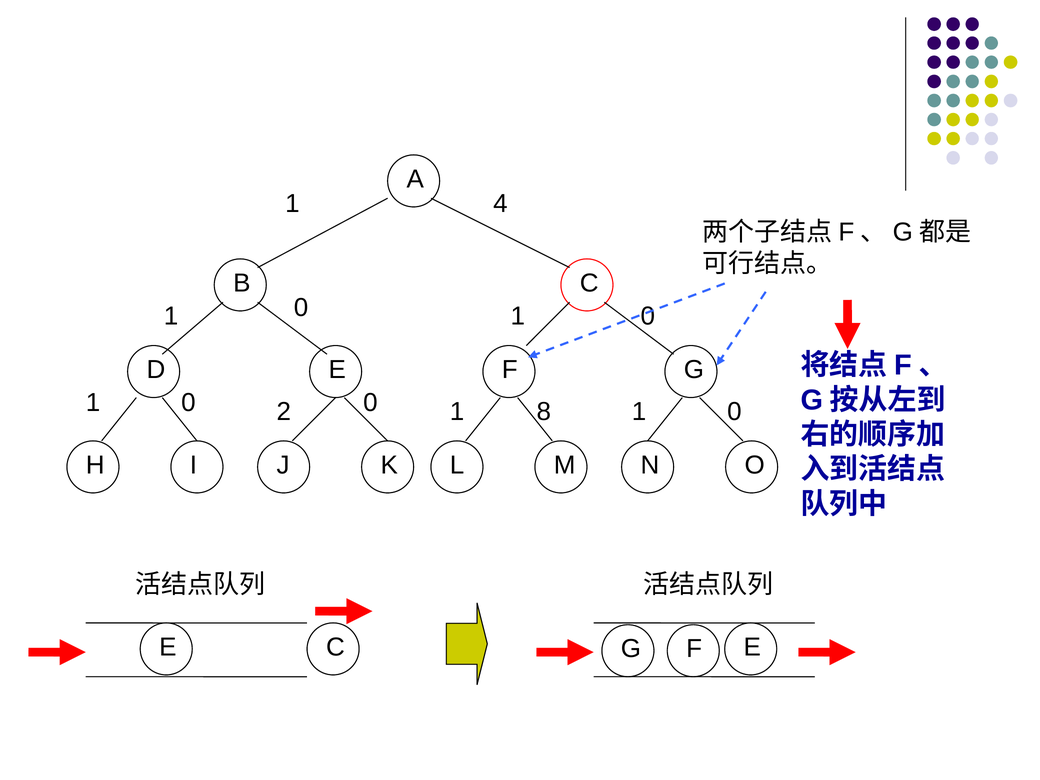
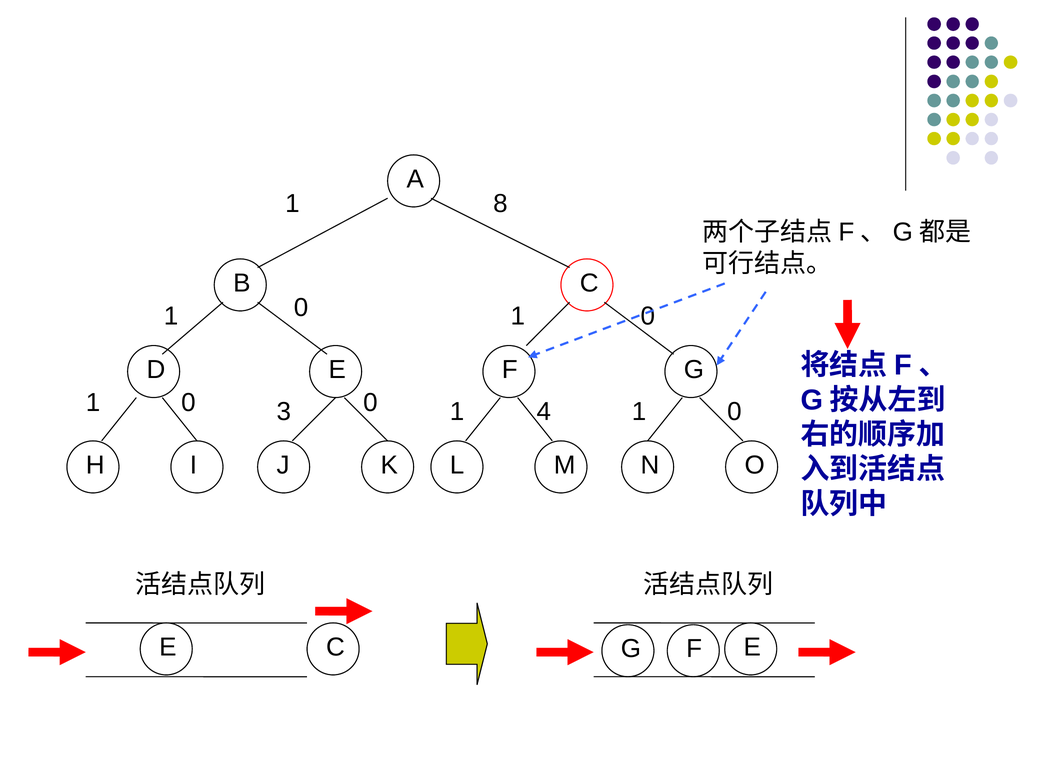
4: 4 -> 8
2: 2 -> 3
8: 8 -> 4
